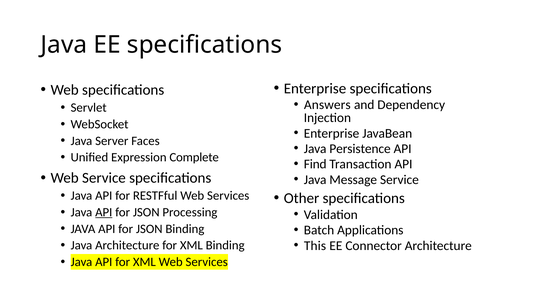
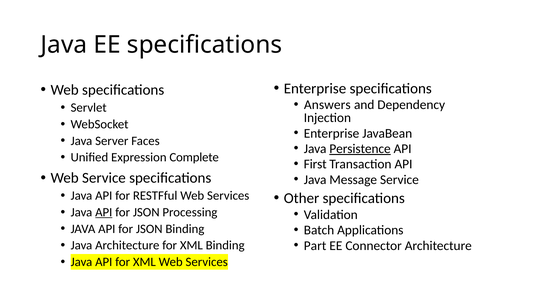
Persistence underline: none -> present
Find: Find -> First
This: This -> Part
